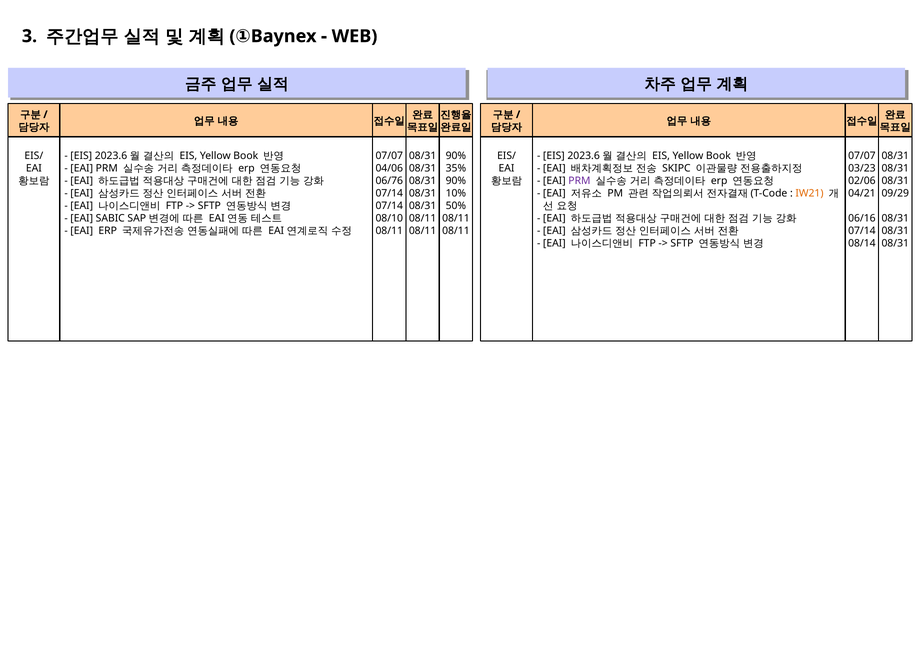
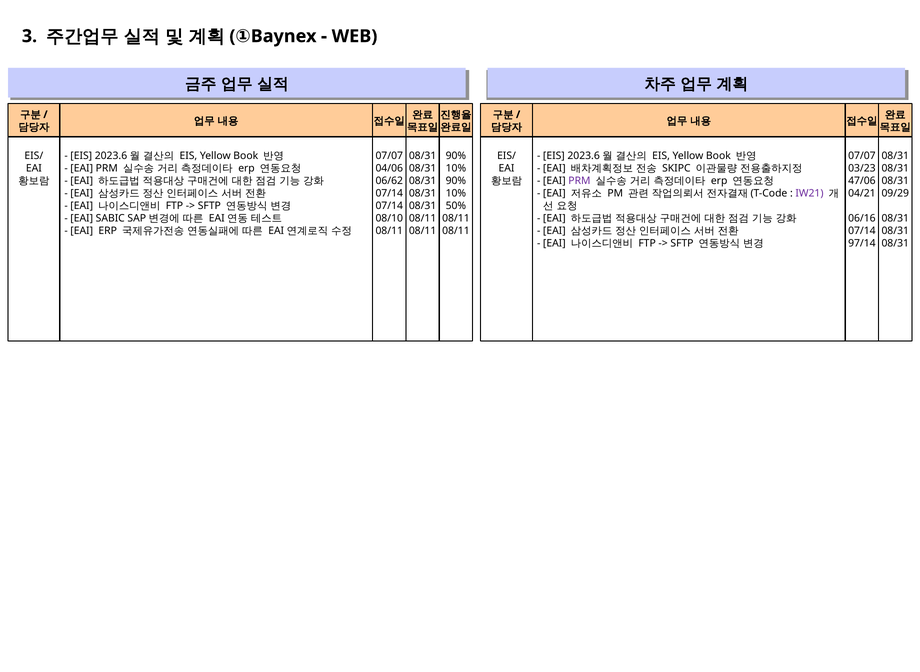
35% at (456, 169): 35% -> 10%
06/76: 06/76 -> 06/62
02/06: 02/06 -> 47/06
IW21 colour: orange -> purple
08/14: 08/14 -> 97/14
